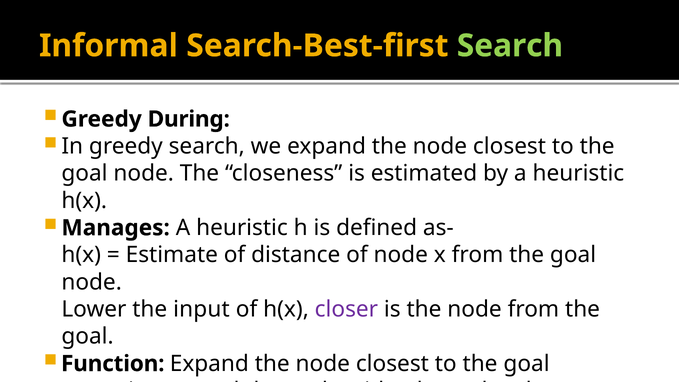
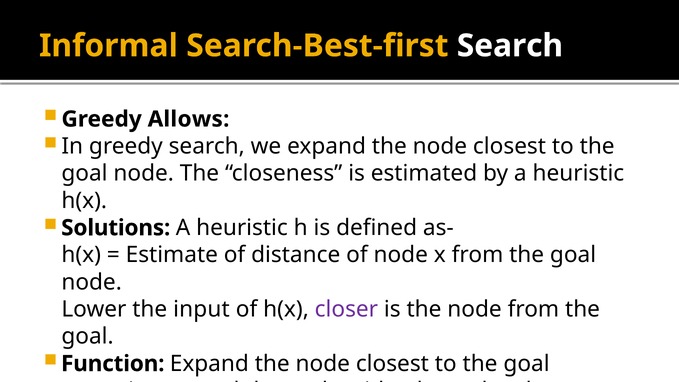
Search at (510, 46) colour: light green -> white
During: During -> Allows
Manages: Manages -> Solutions
